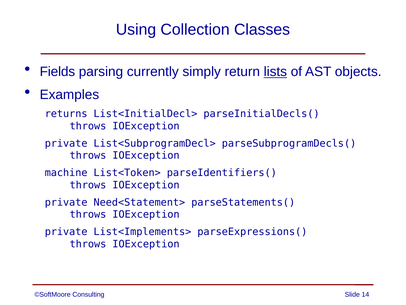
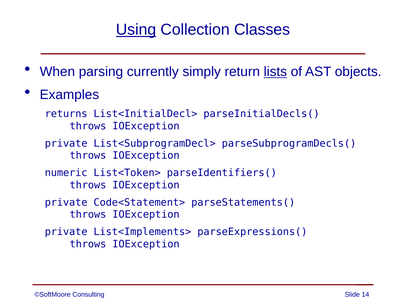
Using underline: none -> present
Fields: Fields -> When
machine: machine -> numeric
Need<Statement>: Need<Statement> -> Code<Statement>
